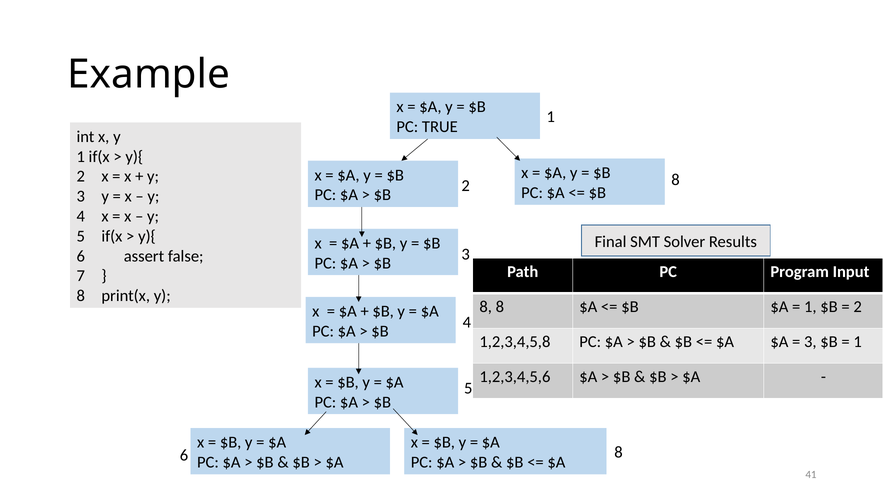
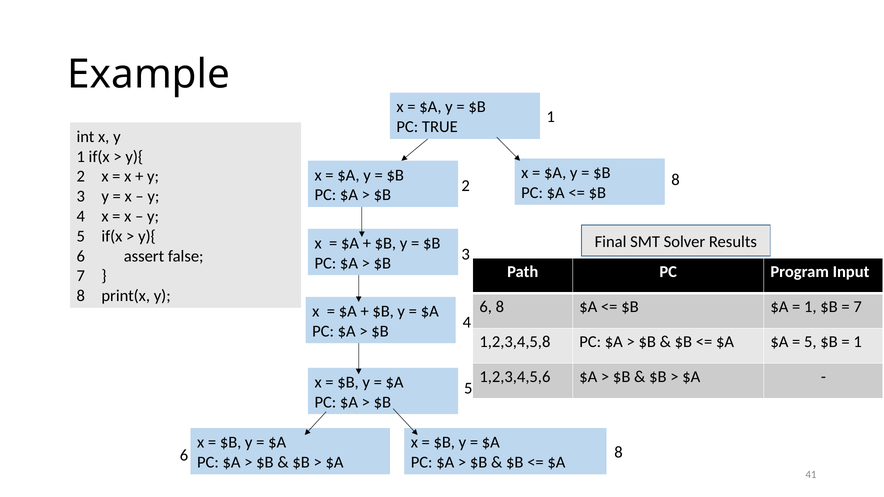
8 at (486, 307): 8 -> 6
2 at (858, 307): 2 -> 7
3 at (810, 342): 3 -> 5
